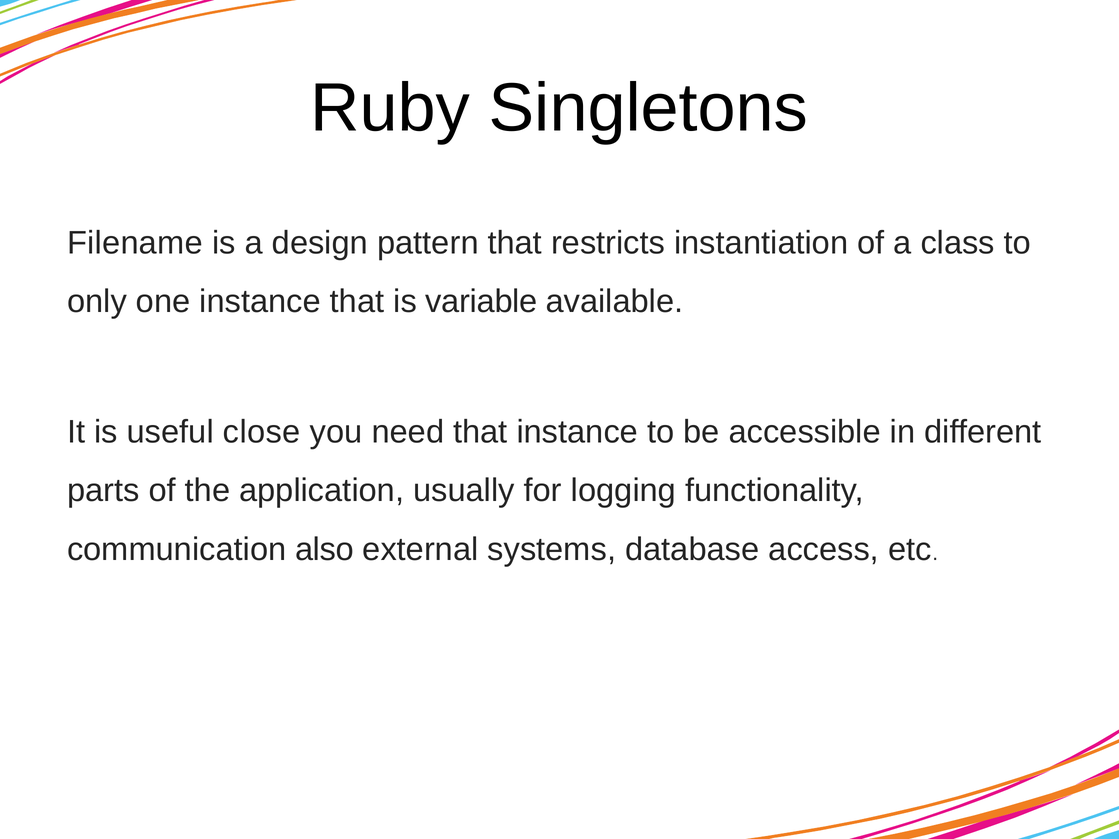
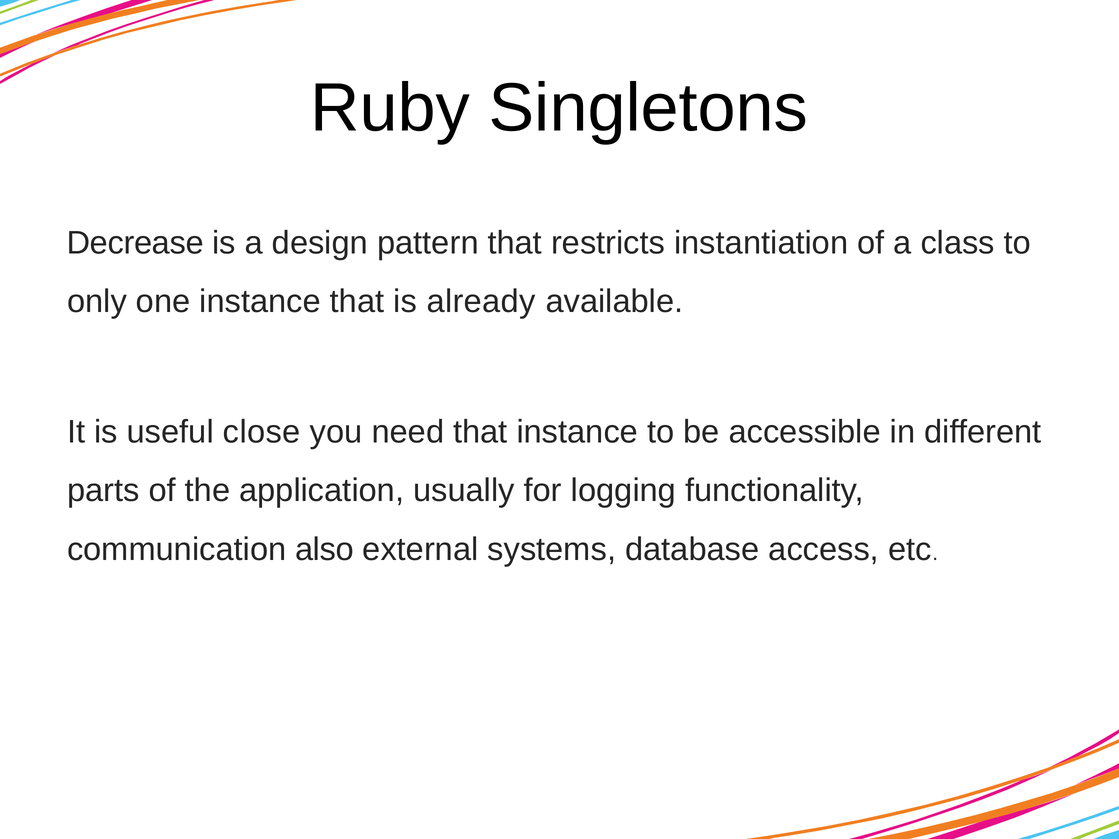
Filename: Filename -> Decrease
variable: variable -> already
